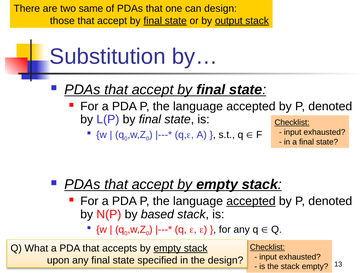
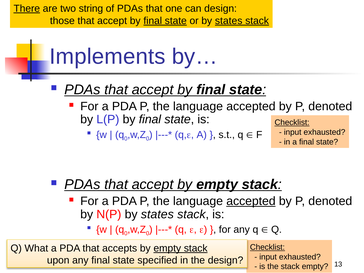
There underline: none -> present
same: same -> string
or by output: output -> states
Substitution: Substitution -> Implements
N(P by based: based -> states
